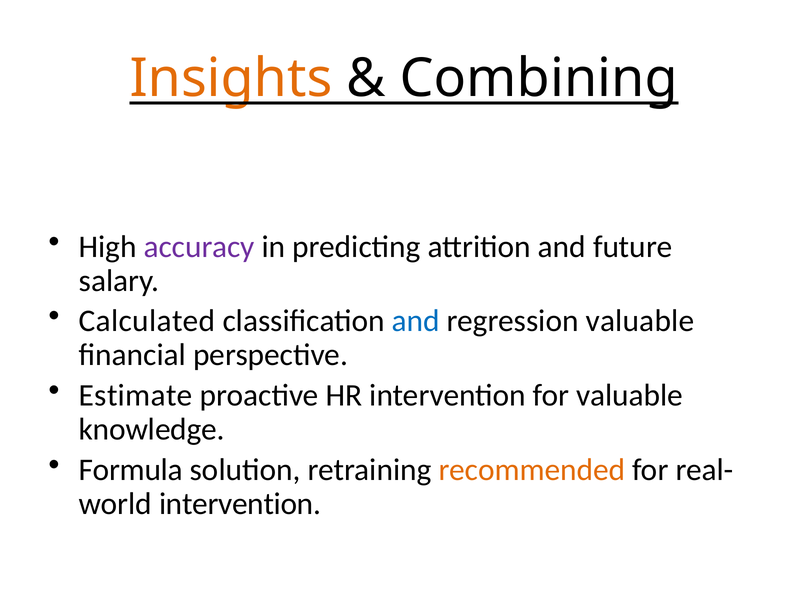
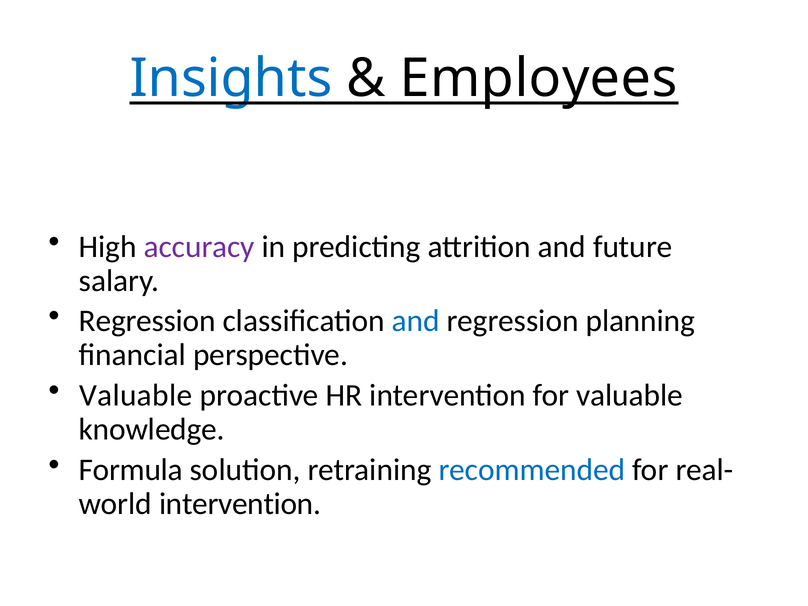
Insights colour: orange -> blue
Combining: Combining -> Employees
Calculated at (147, 321): Calculated -> Regression
regression valuable: valuable -> planning
Estimate at (136, 395): Estimate -> Valuable
recommended colour: orange -> blue
